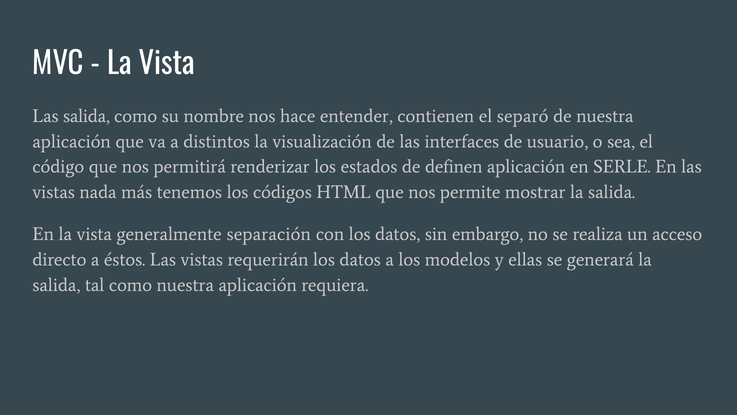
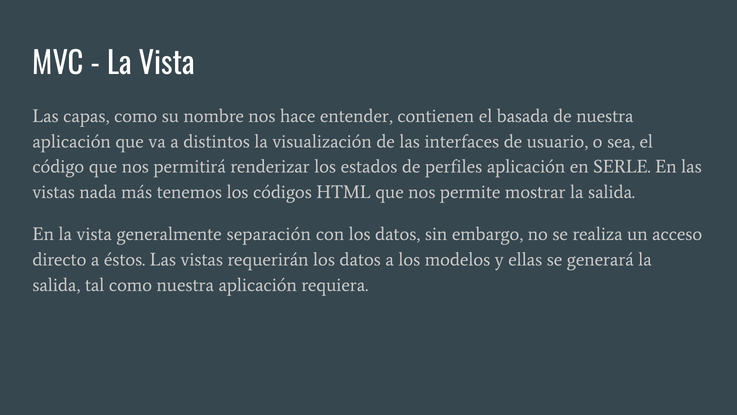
Las salida: salida -> capas
separó: separó -> basada
definen: definen -> perfiles
